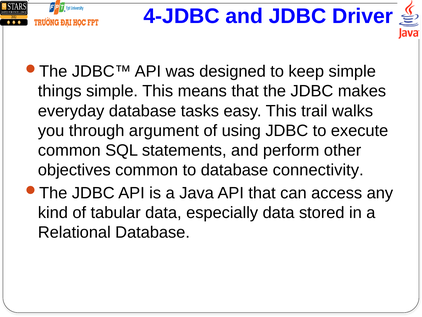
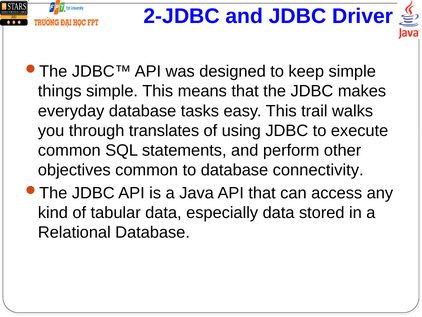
4-JDBC: 4-JDBC -> 2-JDBC
argument: argument -> translates
